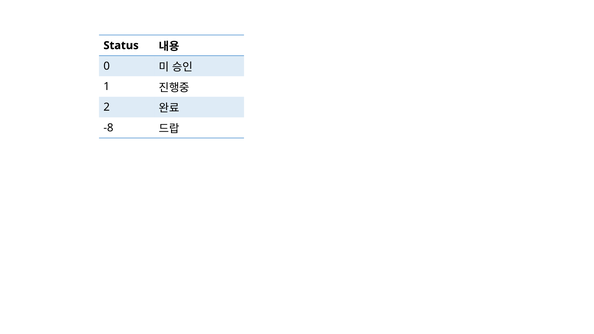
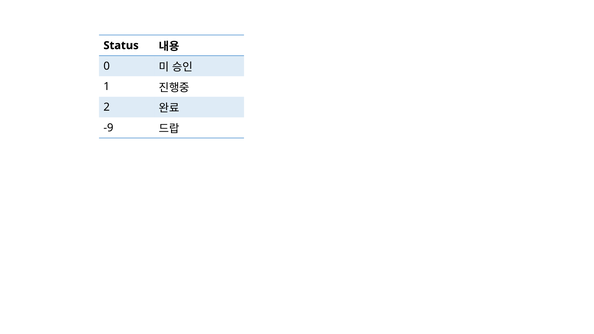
-8: -8 -> -9
